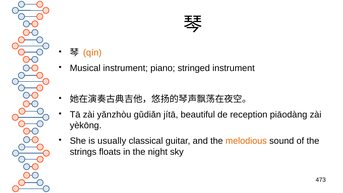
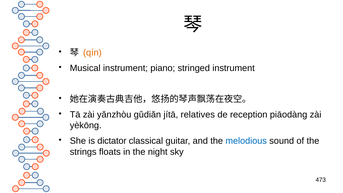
beautiful: beautiful -> relatives
usually: usually -> dictator
melodious colour: orange -> blue
